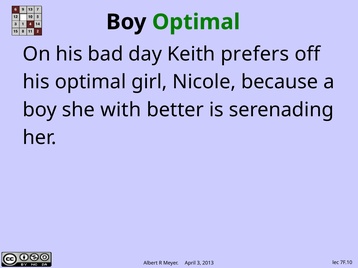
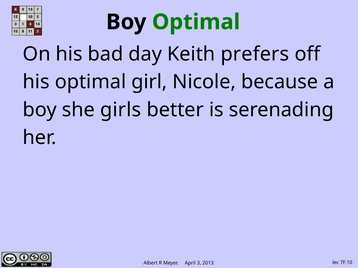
with: with -> girls
